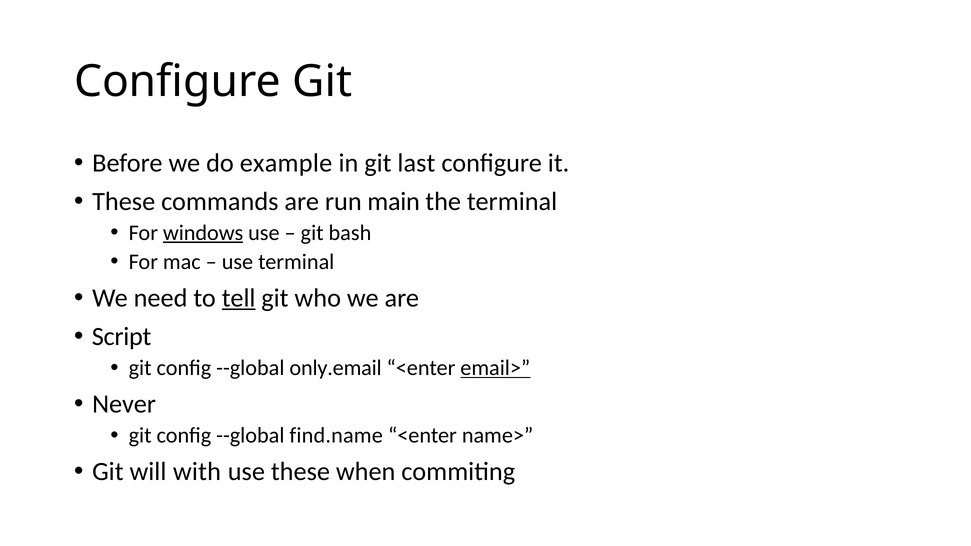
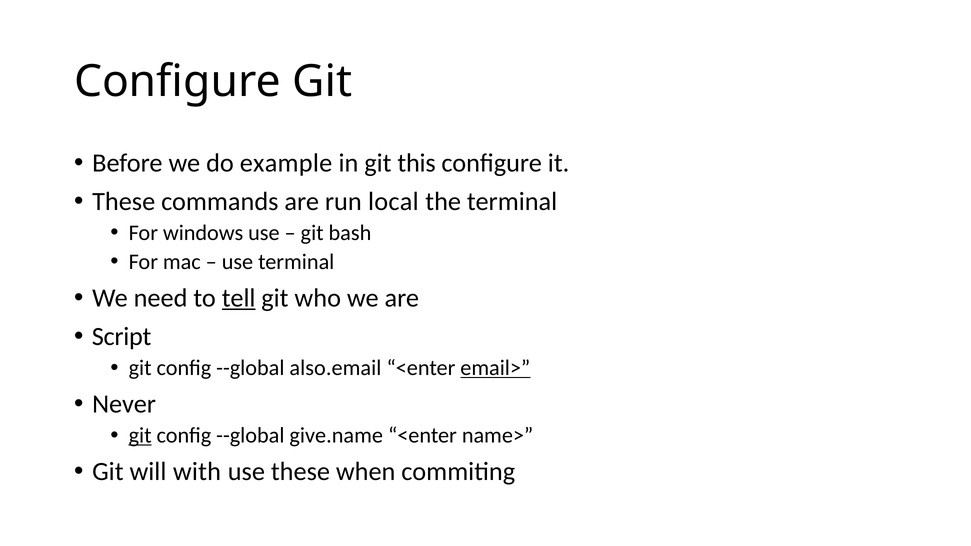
last: last -> this
main: main -> local
windows underline: present -> none
only.email: only.email -> also.email
git at (140, 436) underline: none -> present
find.name: find.name -> give.name
